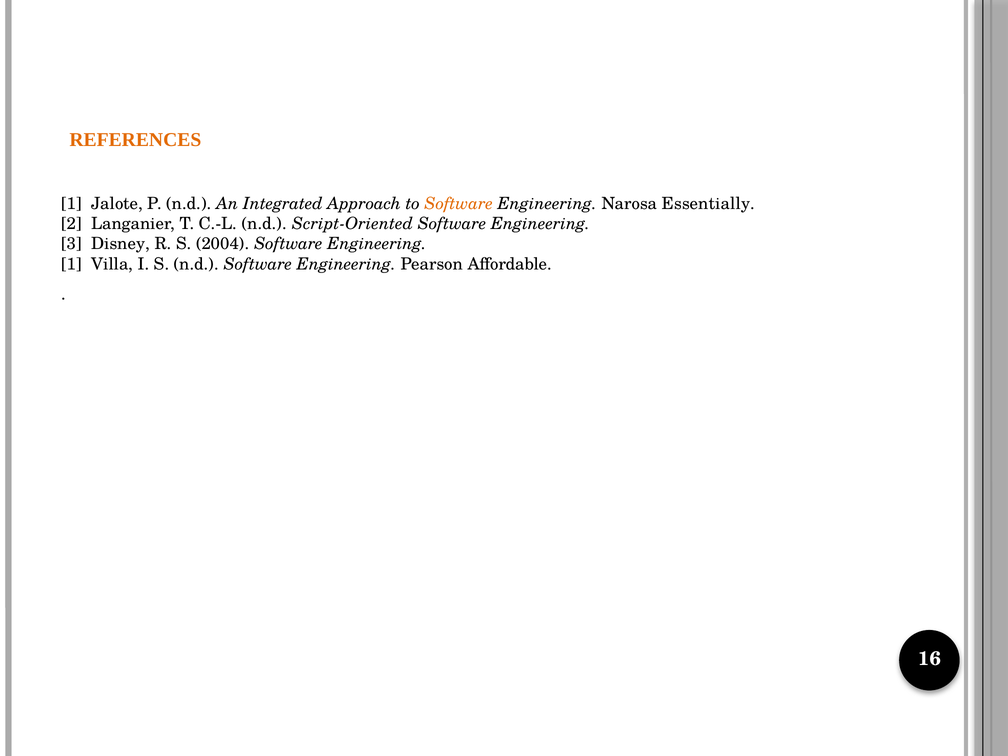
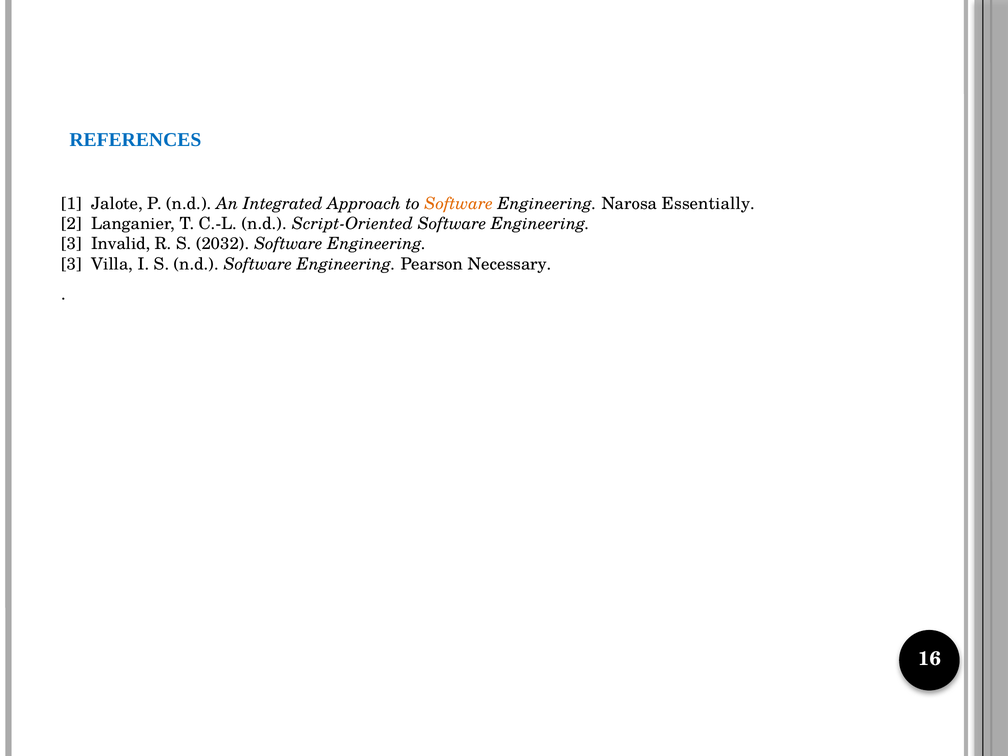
REFERENCES colour: orange -> blue
Disney: Disney -> Invalid
2004: 2004 -> 2032
1 at (72, 264): 1 -> 3
Affordable: Affordable -> Necessary
